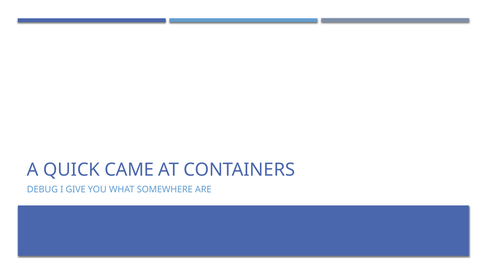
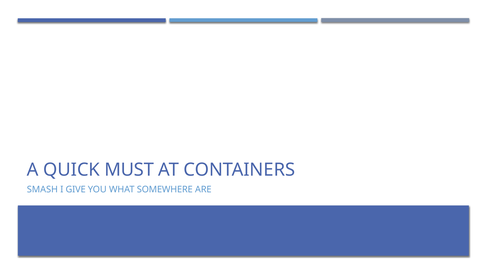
CAME: CAME -> MUST
DEBUG: DEBUG -> SMASH
